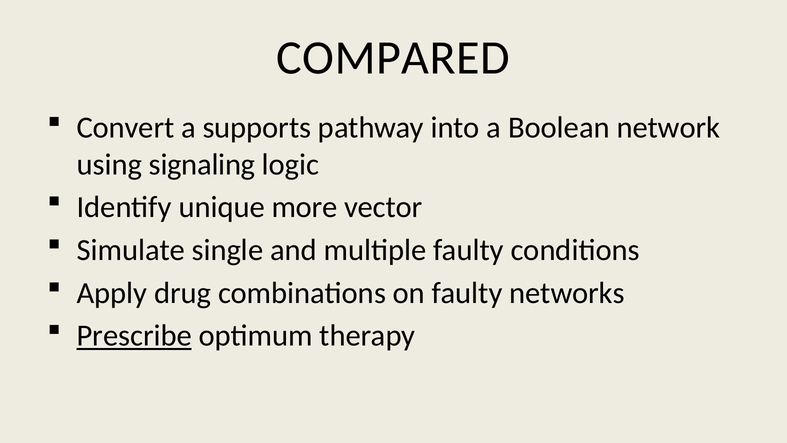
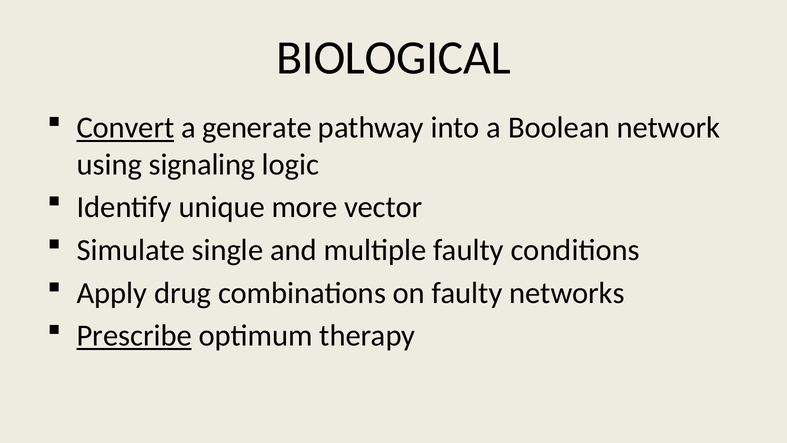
COMPARED: COMPARED -> BIOLOGICAL
Convert underline: none -> present
supports: supports -> generate
